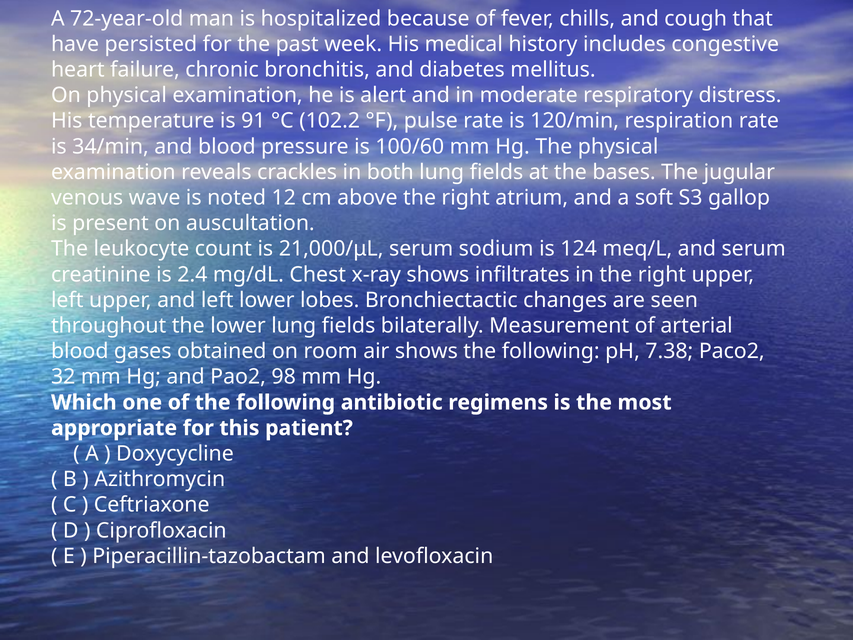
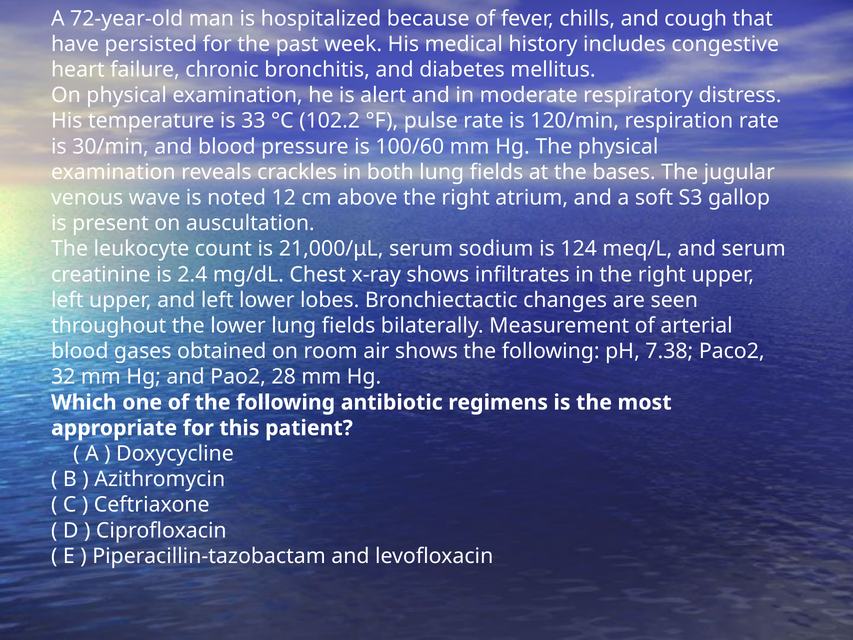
91: 91 -> 33
34/min: 34/min -> 30/min
98: 98 -> 28
